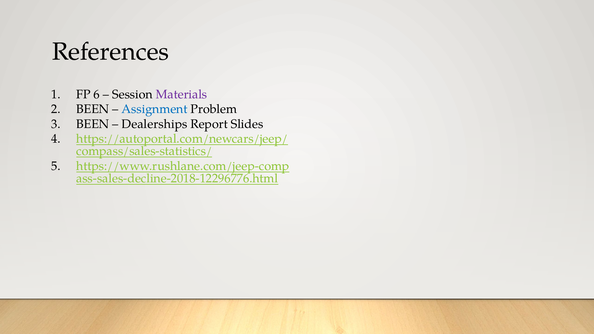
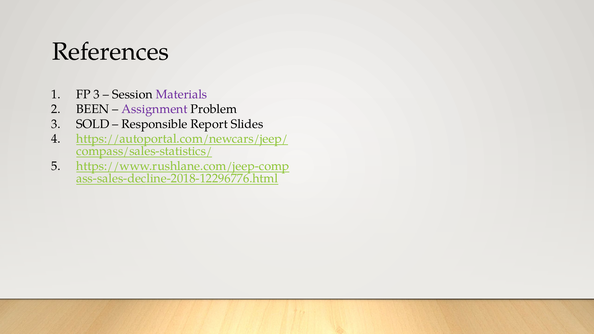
FP 6: 6 -> 3
Assignment colour: blue -> purple
BEEN at (93, 124): BEEN -> SOLD
Dealerships: Dealerships -> Responsible
